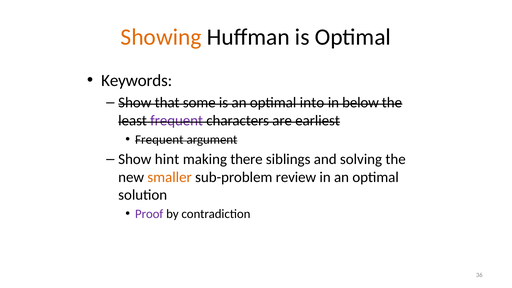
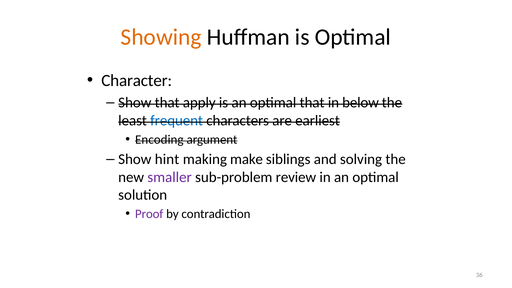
Keywords: Keywords -> Character
some: some -> apply
optimal into: into -> that
frequent at (177, 120) colour: purple -> blue
Frequent at (159, 140): Frequent -> Encoding
there: there -> make
smaller colour: orange -> purple
